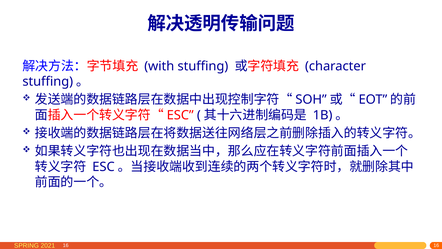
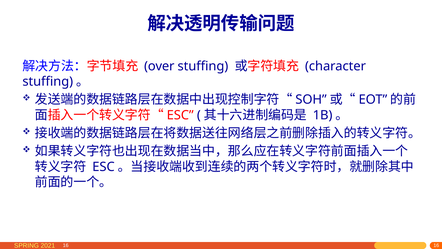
with: with -> over
